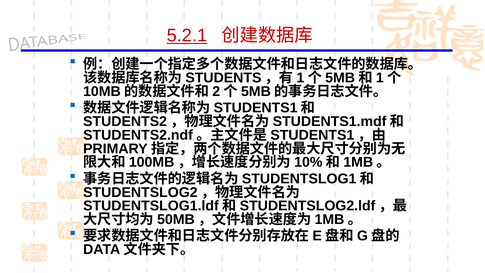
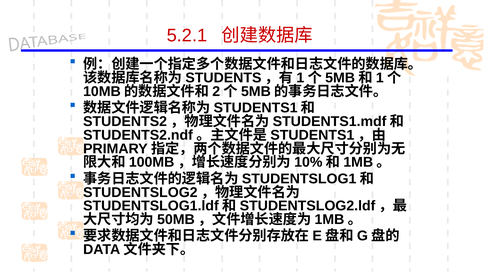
5.2.1 underline: present -> none
